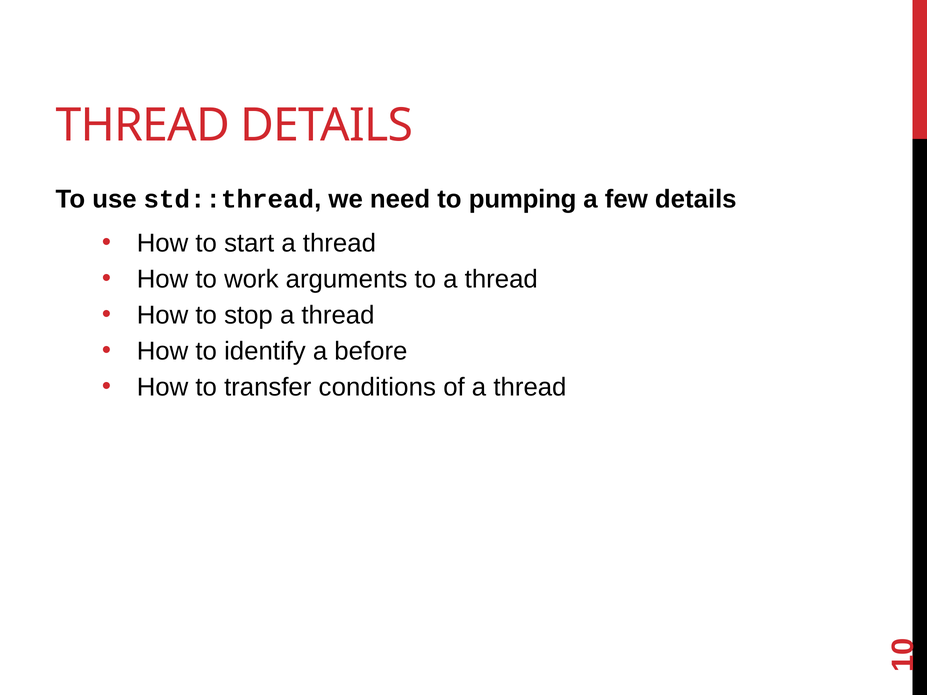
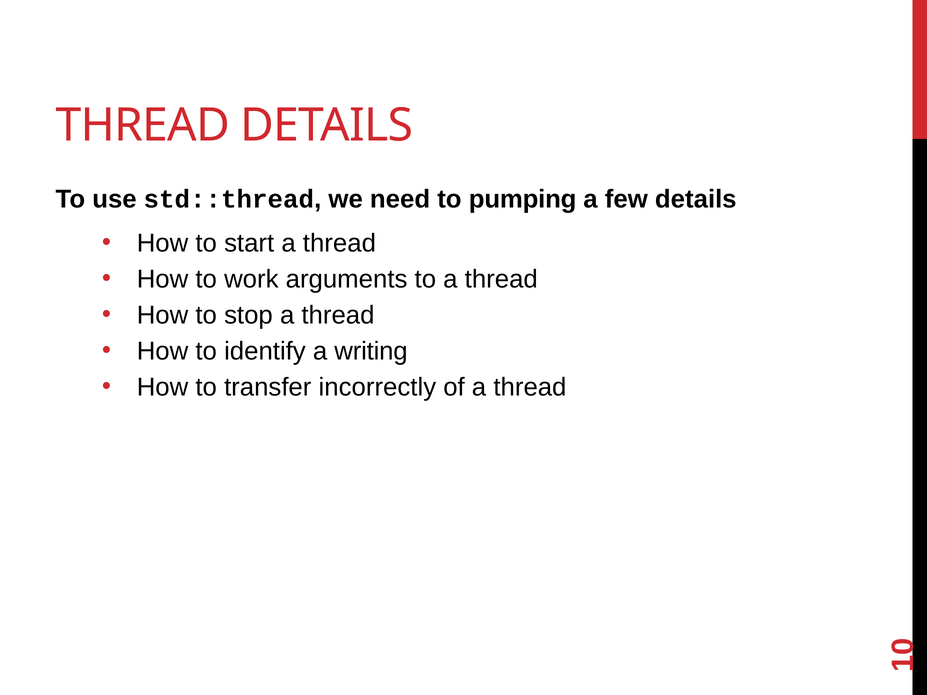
before: before -> writing
conditions: conditions -> incorrectly
